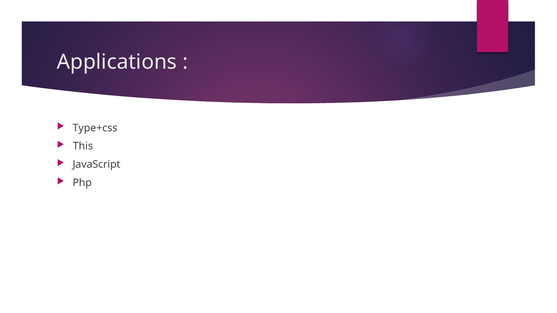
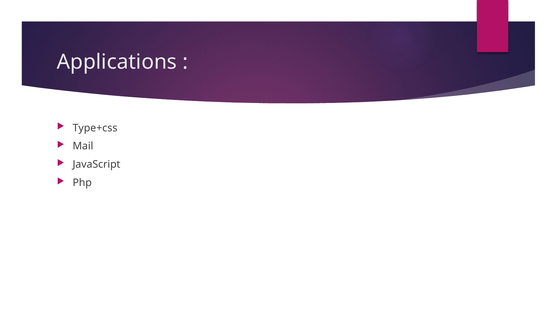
This: This -> Mail
